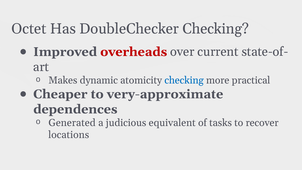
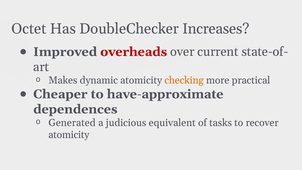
DoubleChecker Checking: Checking -> Increases
checking at (184, 80) colour: blue -> orange
very-approximate: very-approximate -> have-approximate
locations at (69, 135): locations -> atomicity
